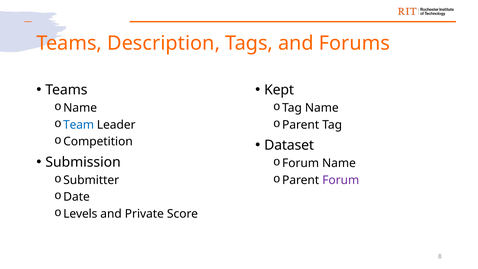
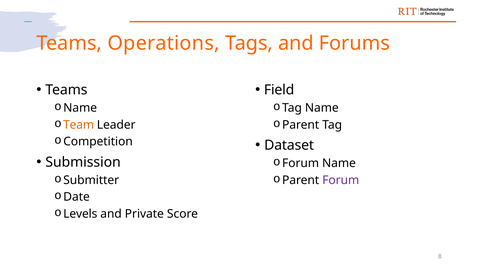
Description: Description -> Operations
Kept: Kept -> Field
Team colour: blue -> orange
